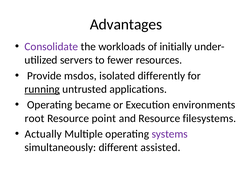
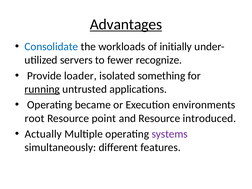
Advantages underline: none -> present
Consolidate colour: purple -> blue
resources: resources -> recognize
msdos: msdos -> loader
differently: differently -> something
filesystems: filesystems -> introduced
assisted: assisted -> features
